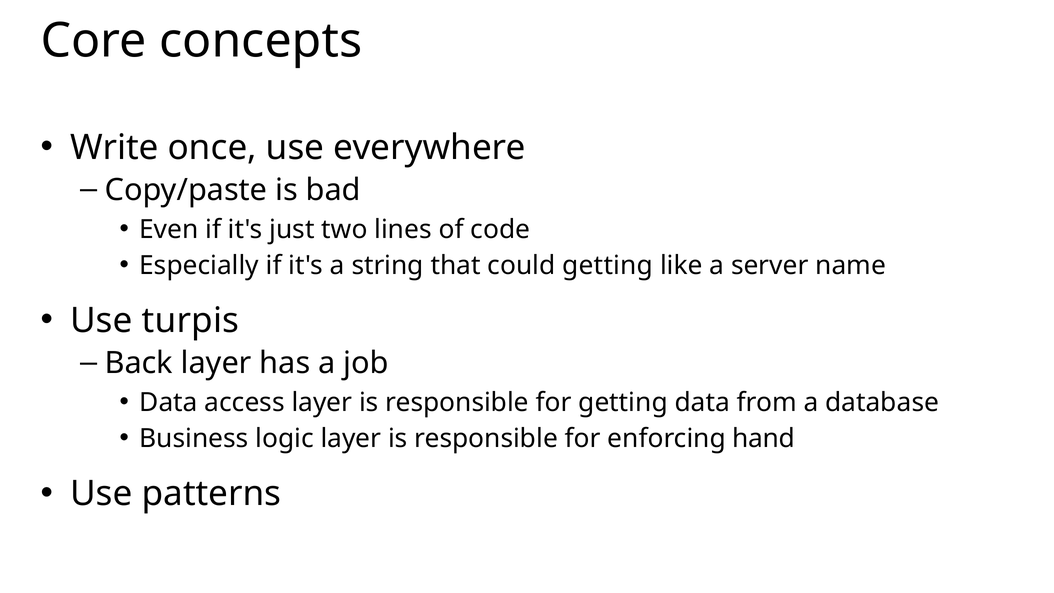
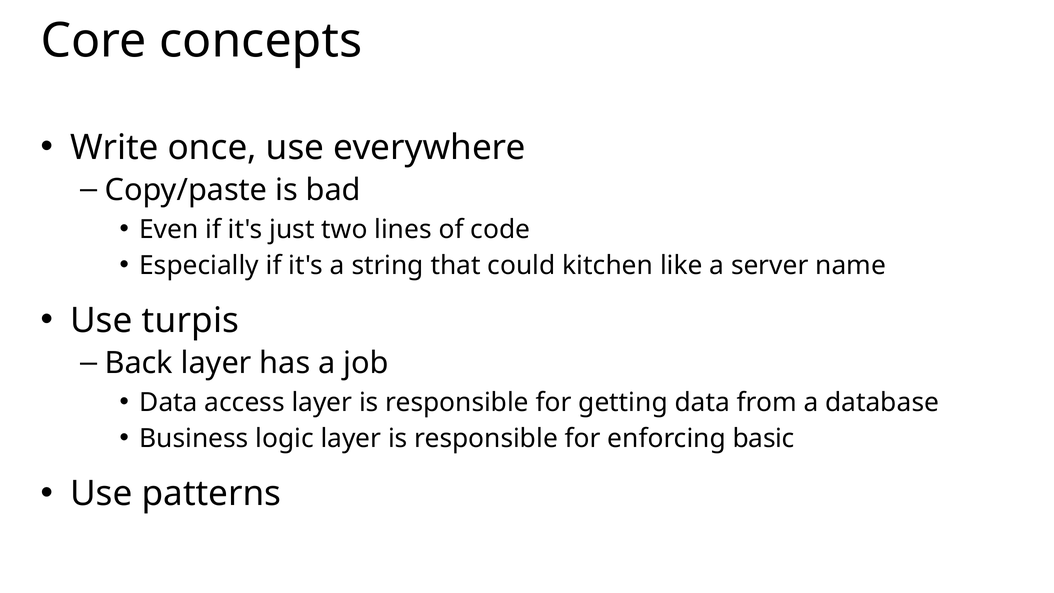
could getting: getting -> kitchen
hand: hand -> basic
